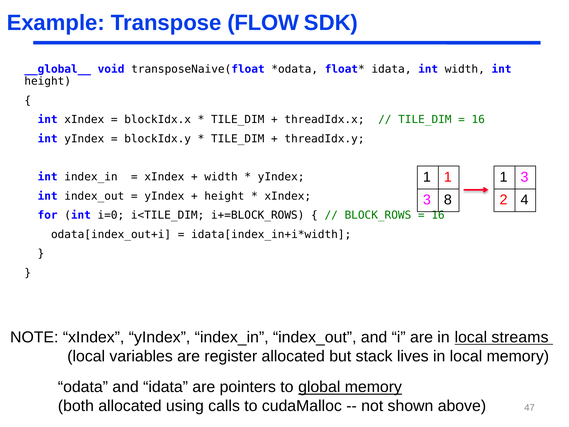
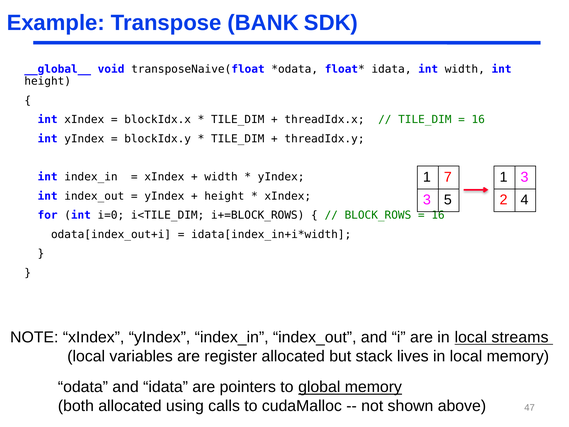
FLOW: FLOW -> BANK
1 1: 1 -> 7
8: 8 -> 5
